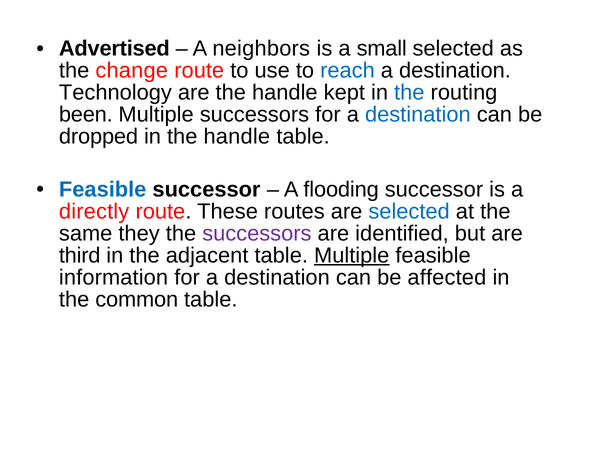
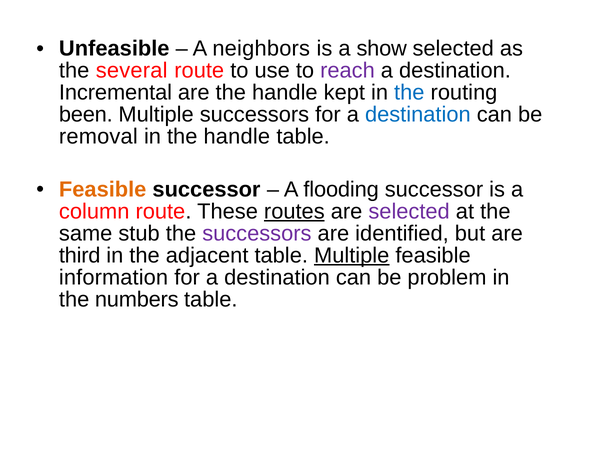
Advertised: Advertised -> Unfeasible
small: small -> show
change: change -> several
reach colour: blue -> purple
Technology: Technology -> Incremental
dropped: dropped -> removal
Feasible at (103, 189) colour: blue -> orange
directly: directly -> column
routes underline: none -> present
selected at (409, 211) colour: blue -> purple
they: they -> stub
affected: affected -> problem
common: common -> numbers
